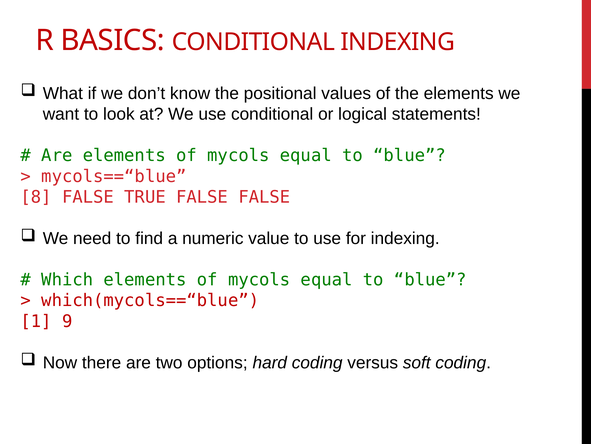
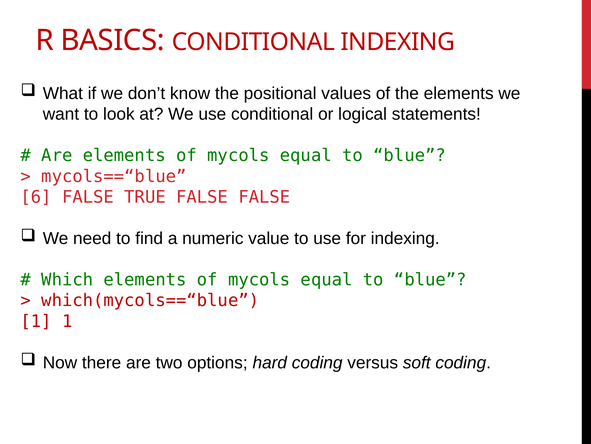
8: 8 -> 6
1 9: 9 -> 1
